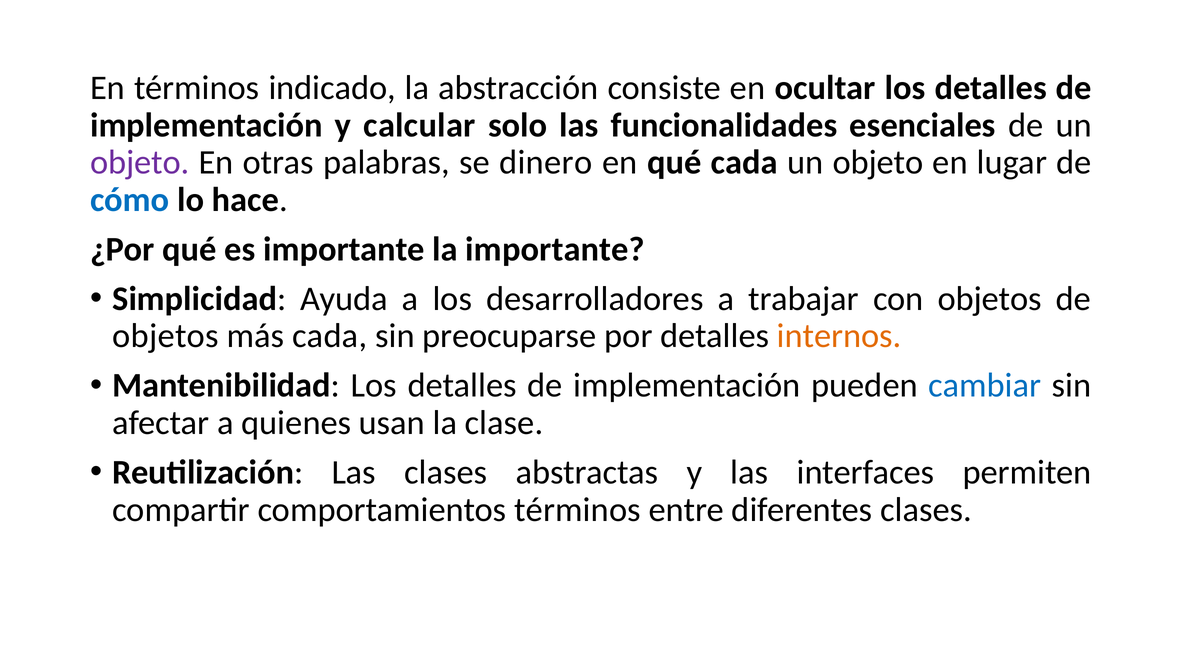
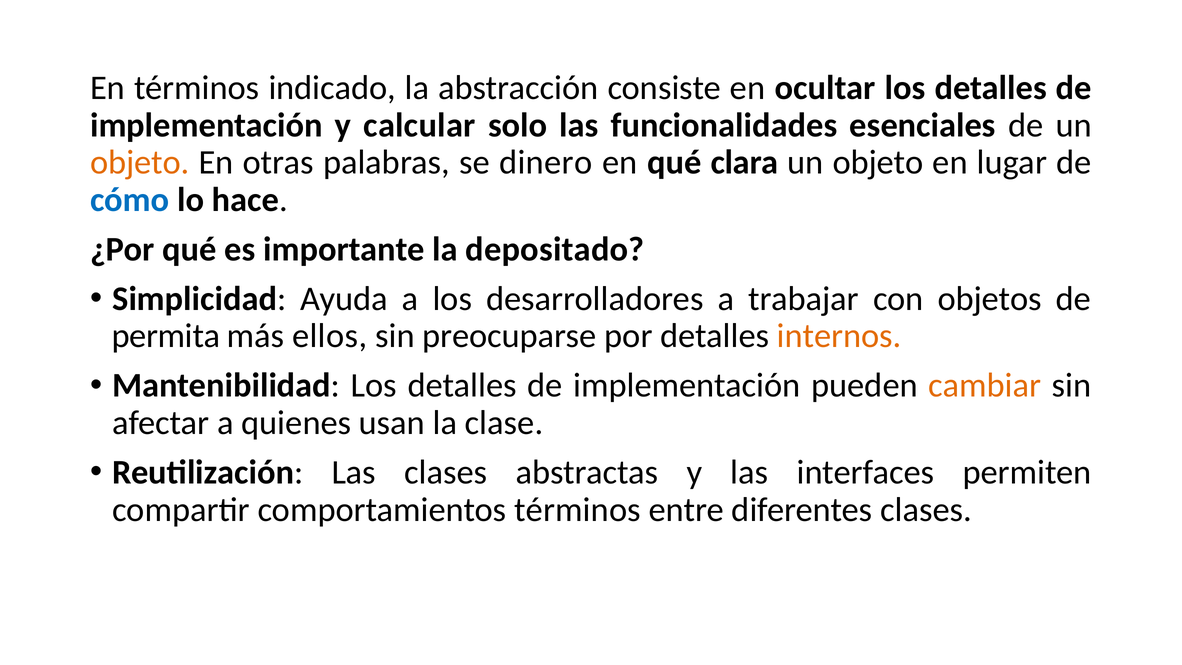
objeto at (140, 162) colour: purple -> orange
qué cada: cada -> clara
la importante: importante -> depositado
objetos at (166, 336): objetos -> permita
más cada: cada -> ellos
cambiar colour: blue -> orange
